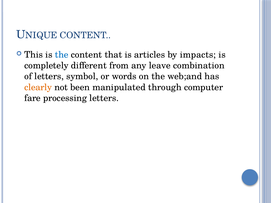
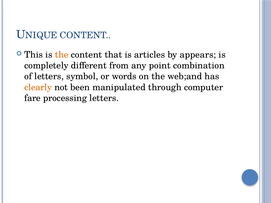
the at (62, 55) colour: blue -> orange
impacts: impacts -> appears
leave: leave -> point
